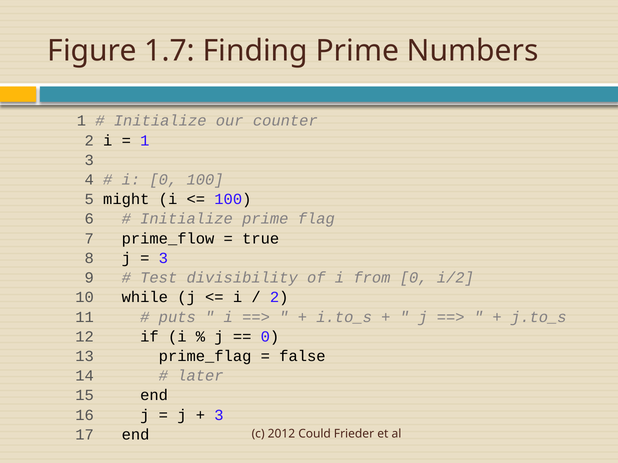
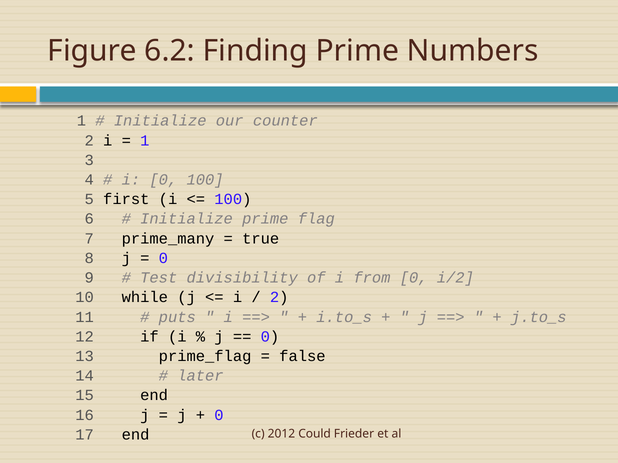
1.7: 1.7 -> 6.2
might: might -> first
prime_flow: prime_flow -> prime_many
3 at (163, 258): 3 -> 0
3 at (219, 415): 3 -> 0
